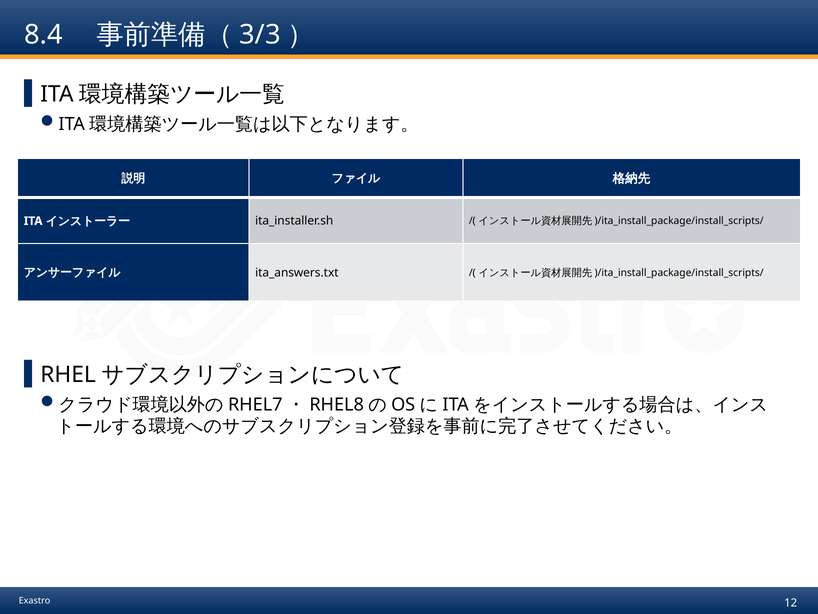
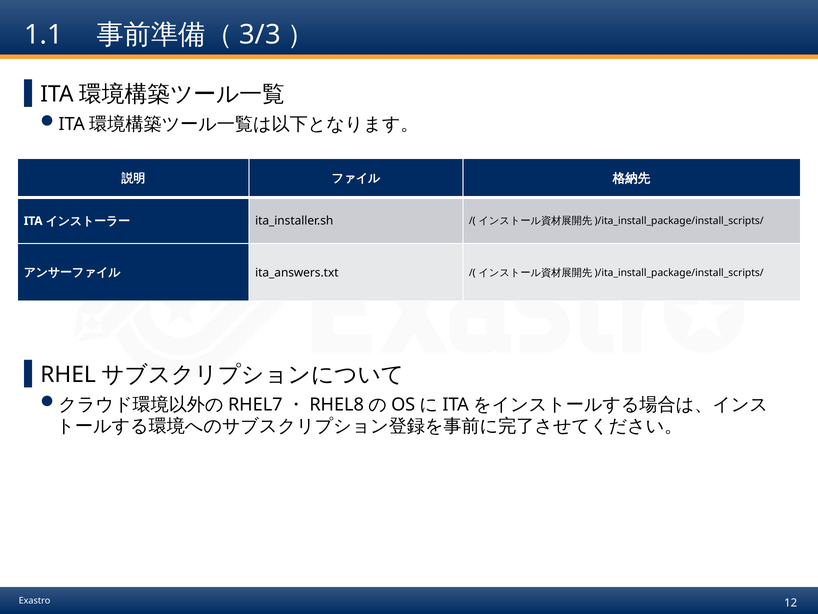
8.4: 8.4 -> 1.1
